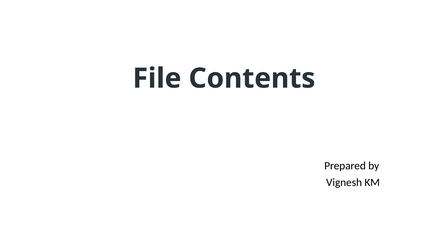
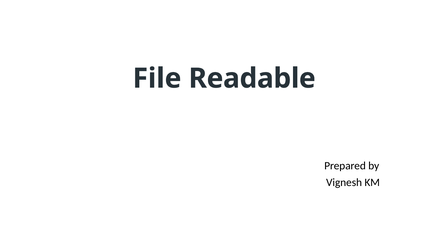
Contents: Contents -> Readable
